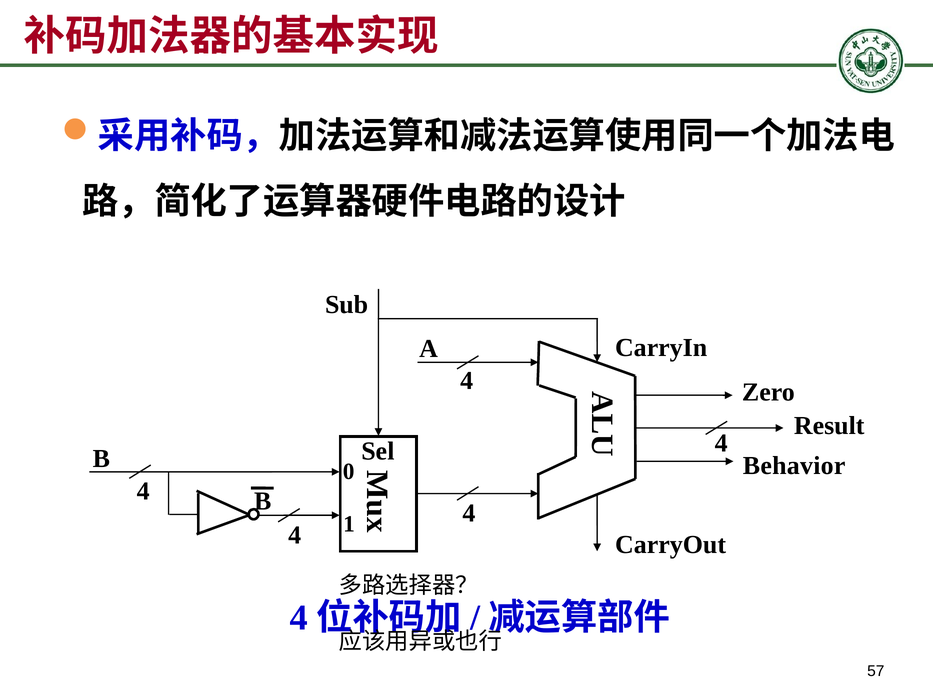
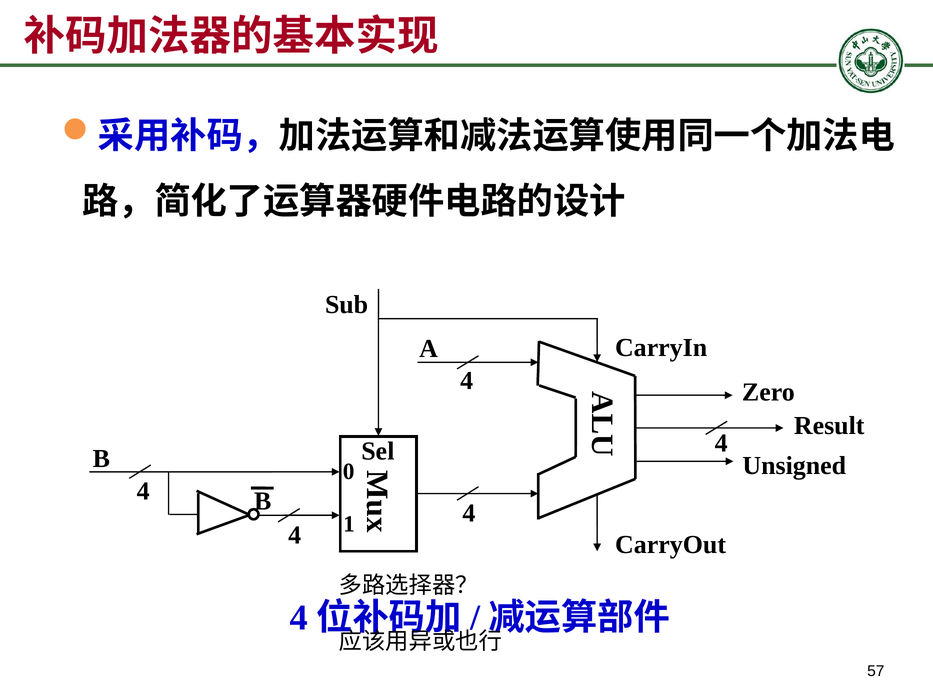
Behavior: Behavior -> Unsigned
